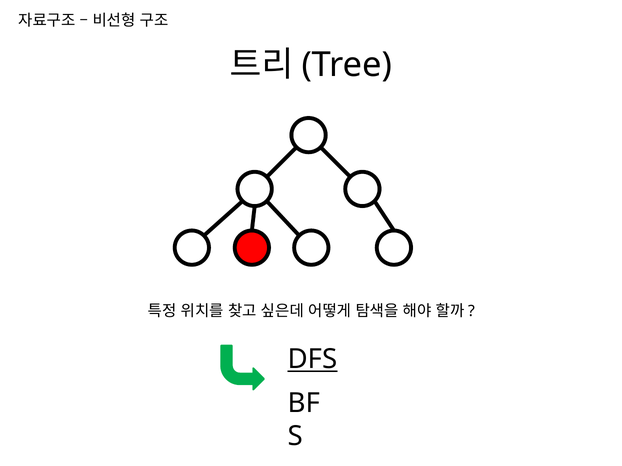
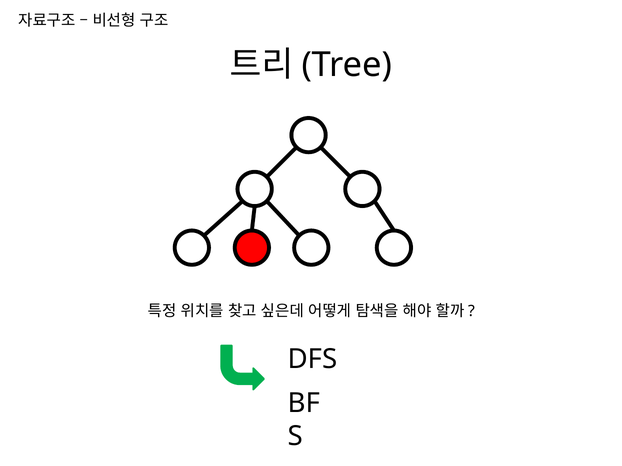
DFS underline: present -> none
